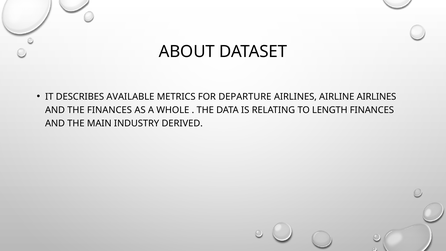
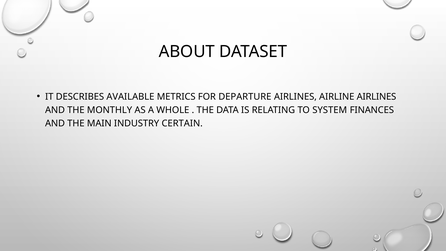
THE FINANCES: FINANCES -> MONTHLY
LENGTH: LENGTH -> SYSTEM
DERIVED: DERIVED -> CERTAIN
